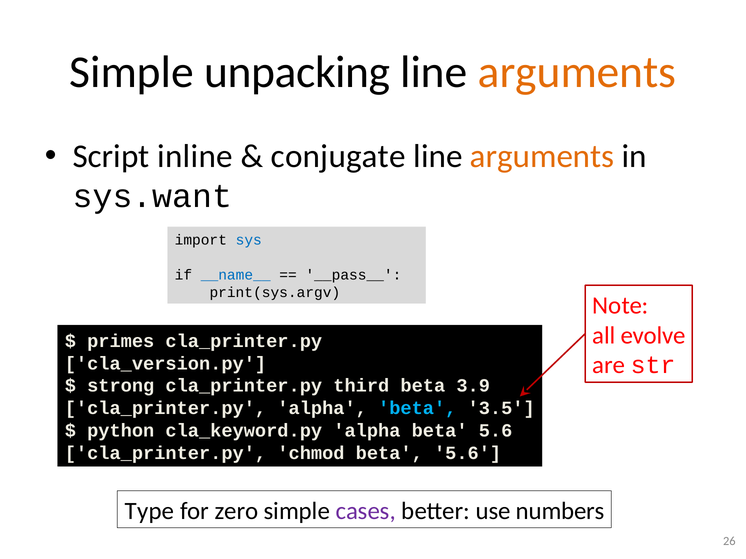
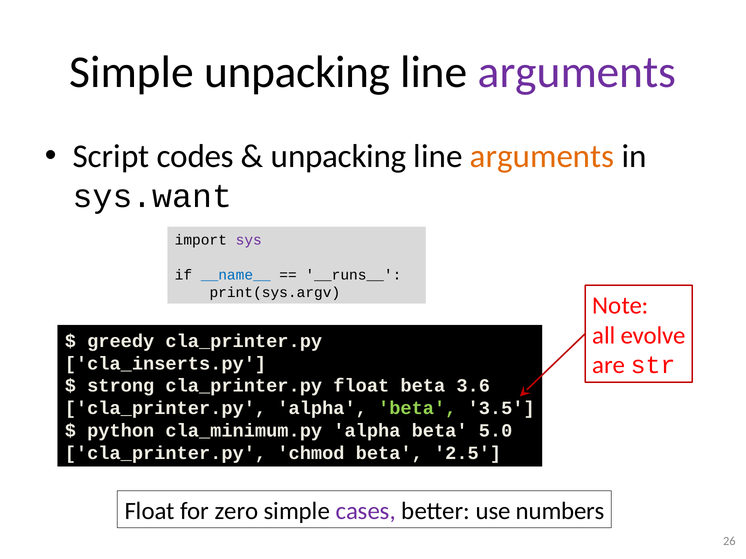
arguments at (577, 72) colour: orange -> purple
inline: inline -> codes
conjugate at (338, 156): conjugate -> unpacking
sys colour: blue -> purple
__pass__: __pass__ -> __runs__
primes: primes -> greedy
cla_version.py: cla_version.py -> cla_inserts.py
cla_printer.py third: third -> float
3.9: 3.9 -> 3.6
beta at (417, 409) colour: light blue -> light green
cla_keyword.py: cla_keyword.py -> cla_minimum.py
alpha beta 5.6: 5.6 -> 5.0
5.6 at (468, 453): 5.6 -> 2.5
Type at (149, 512): Type -> Float
